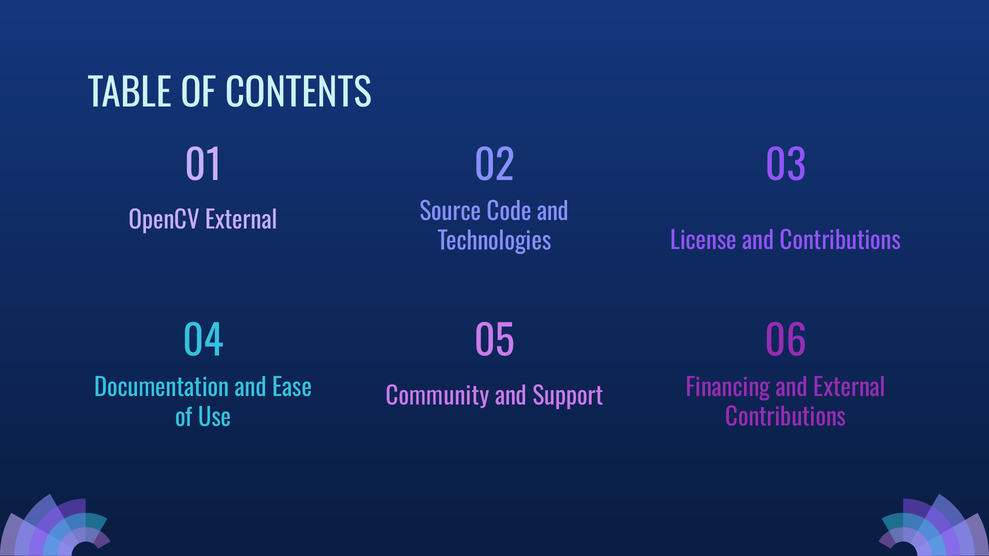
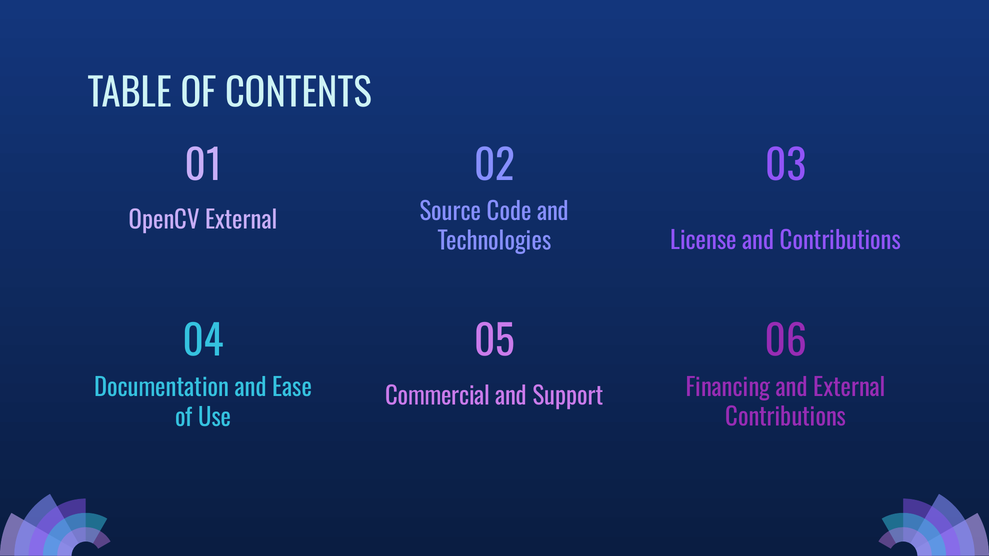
Community: Community -> Commercial
